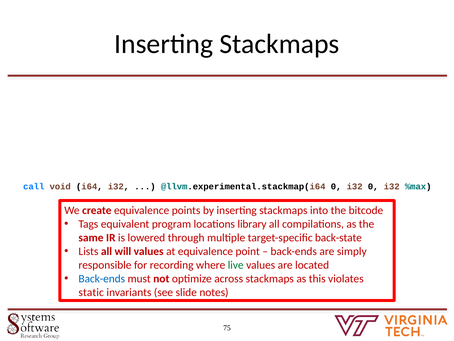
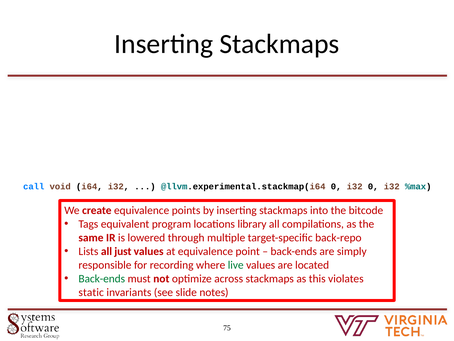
back-state: back-state -> back-repo
will: will -> just
Back-ends at (102, 278) colour: blue -> green
